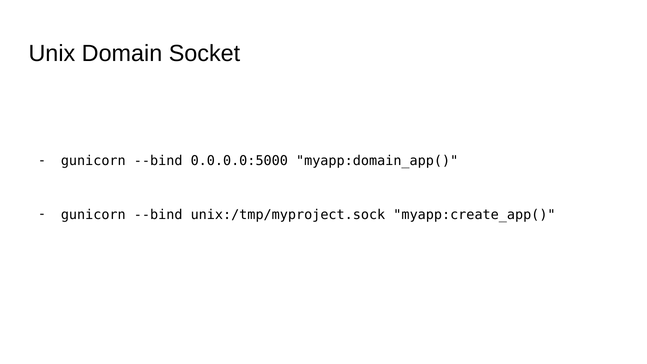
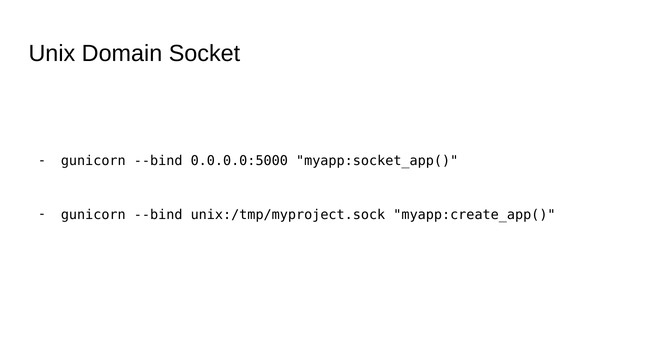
myapp:domain_app(: myapp:domain_app( -> myapp:socket_app(
